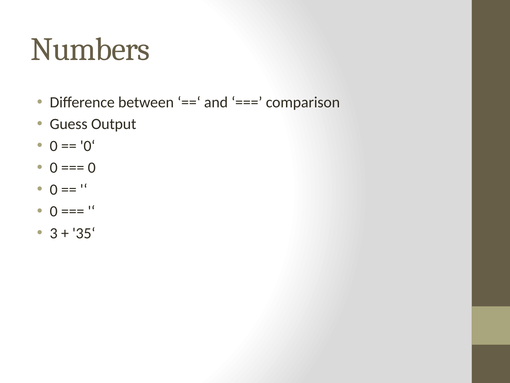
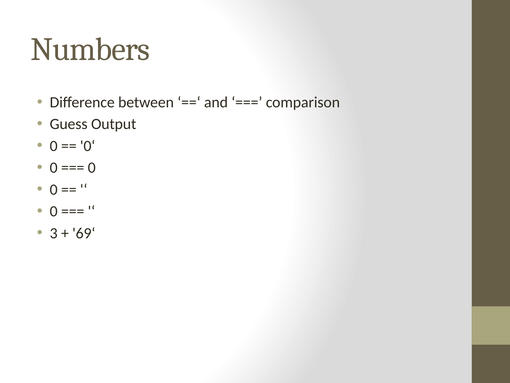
35‘: 35‘ -> 69‘
